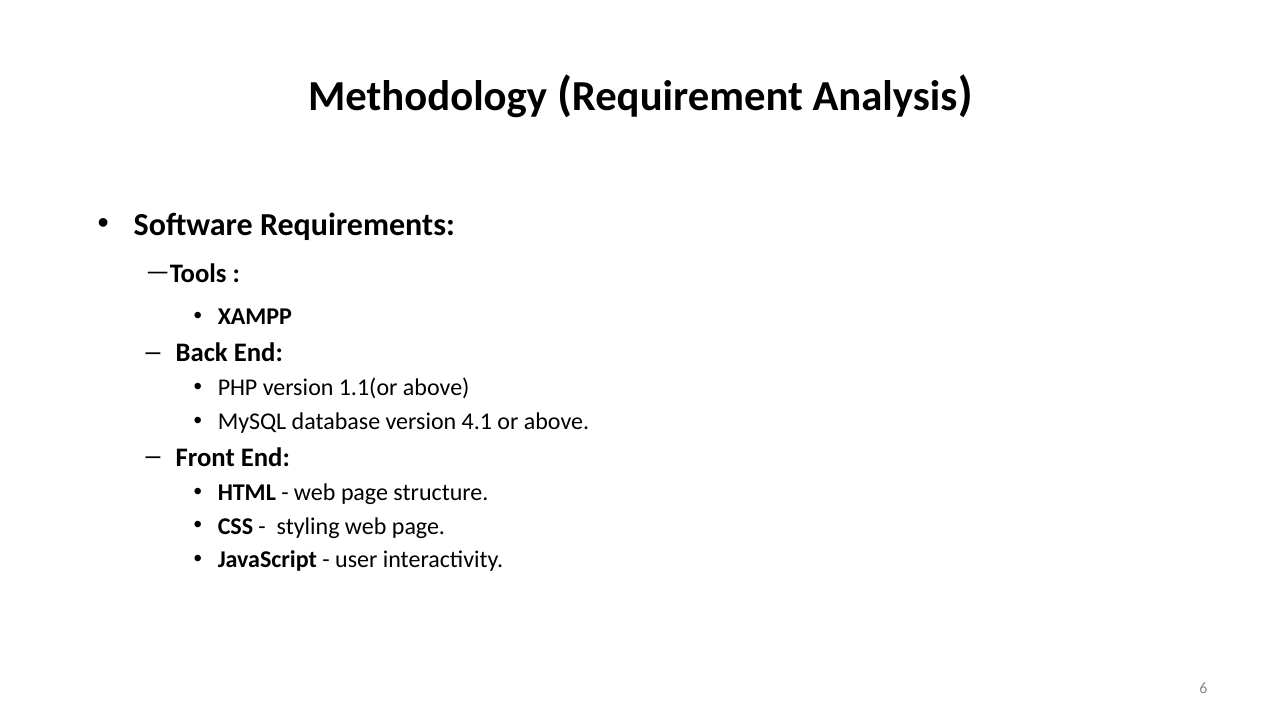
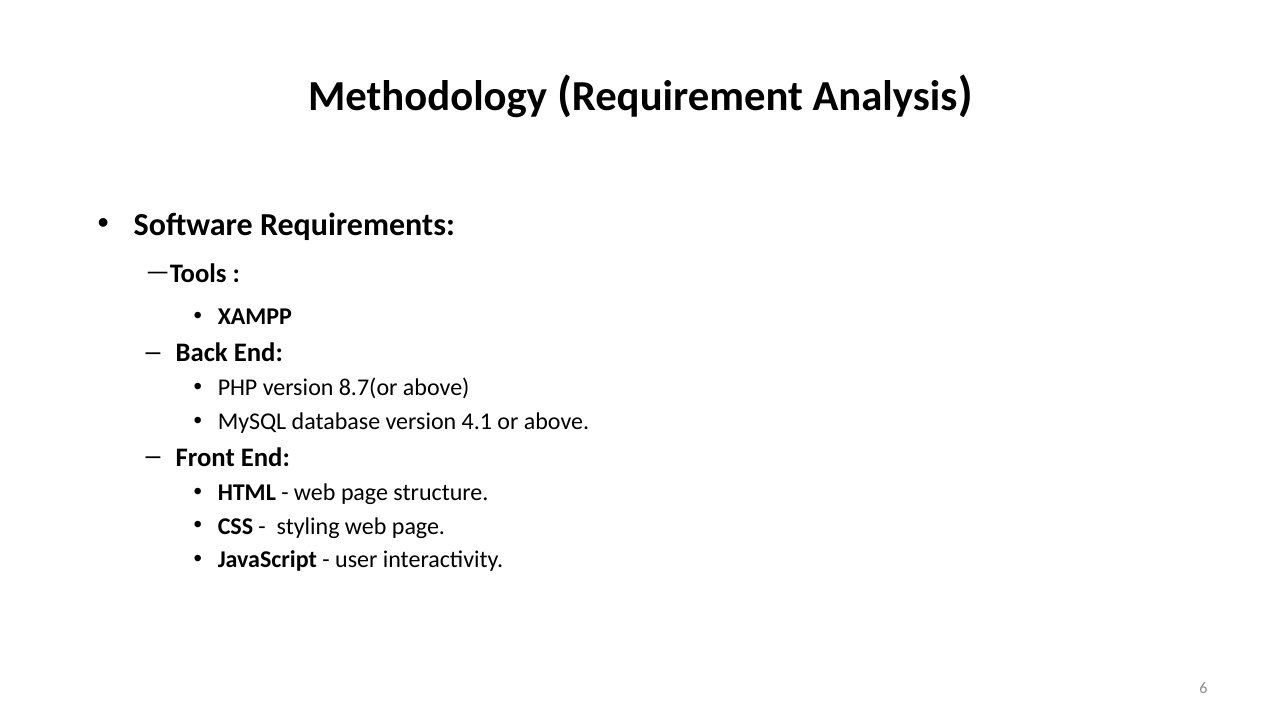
1.1(or: 1.1(or -> 8.7(or
